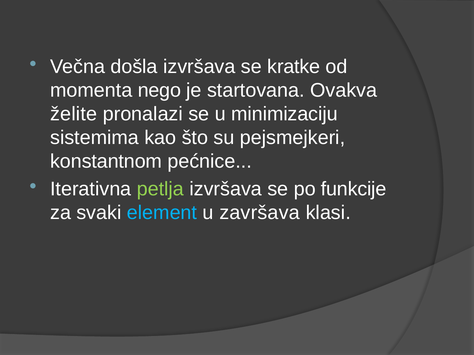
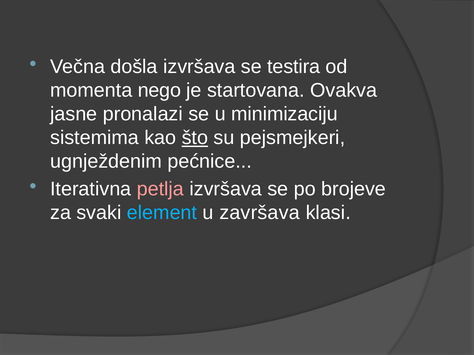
kratke: kratke -> testira
želite: želite -> jasne
što underline: none -> present
konstantnom: konstantnom -> ugnježdenim
petlja colour: light green -> pink
funkcije: funkcije -> brojeve
